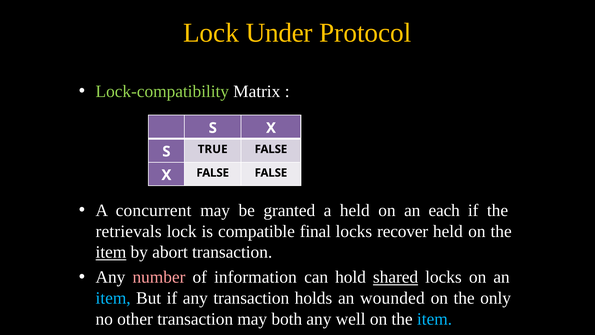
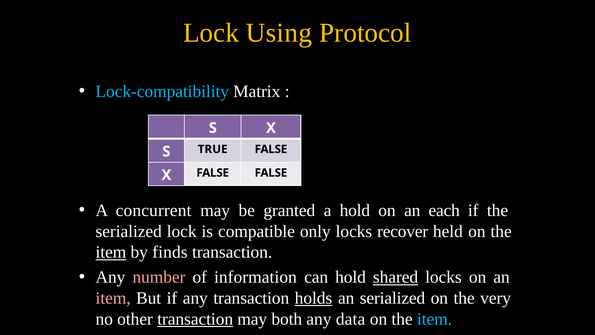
Under: Under -> Using
Lock-compatibility colour: light green -> light blue
a held: held -> hold
retrievals at (129, 231): retrievals -> serialized
final: final -> only
abort: abort -> finds
item at (113, 298) colour: light blue -> pink
holds underline: none -> present
an wounded: wounded -> serialized
only: only -> very
transaction at (195, 319) underline: none -> present
well: well -> data
